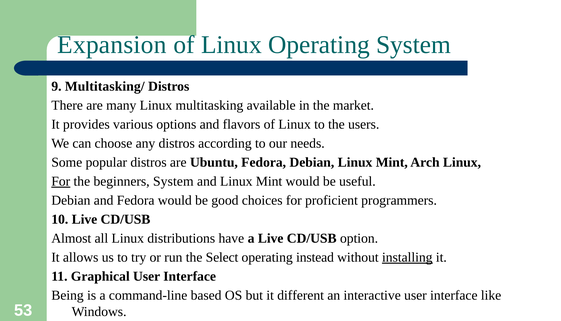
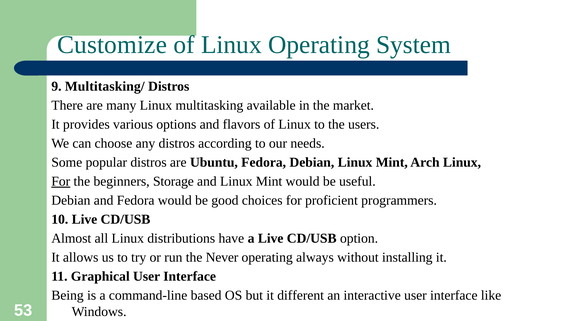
Expansion: Expansion -> Customize
beginners System: System -> Storage
Select: Select -> Never
instead: instead -> always
installing underline: present -> none
